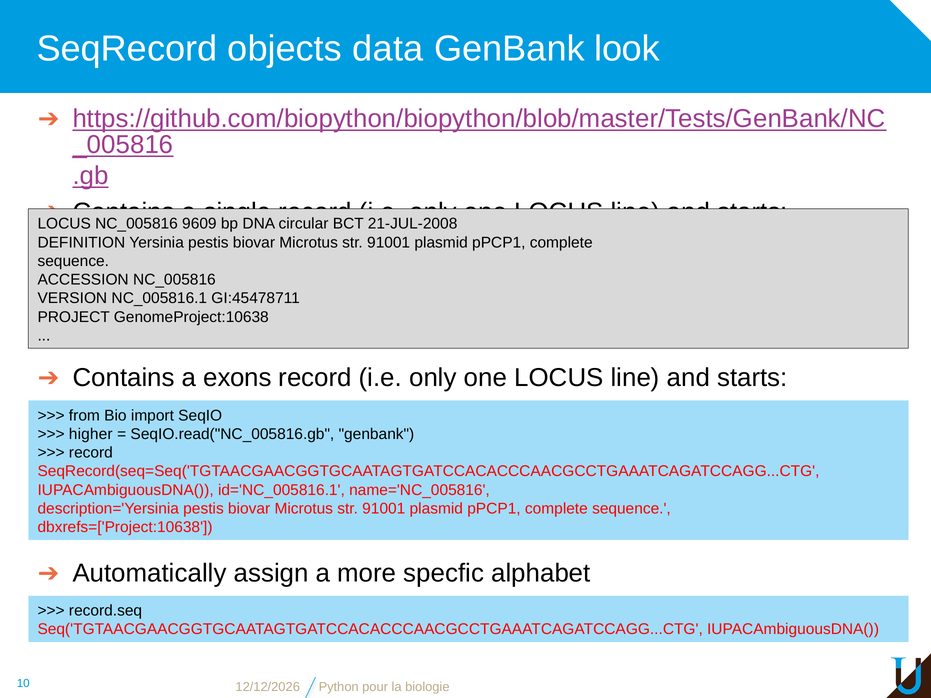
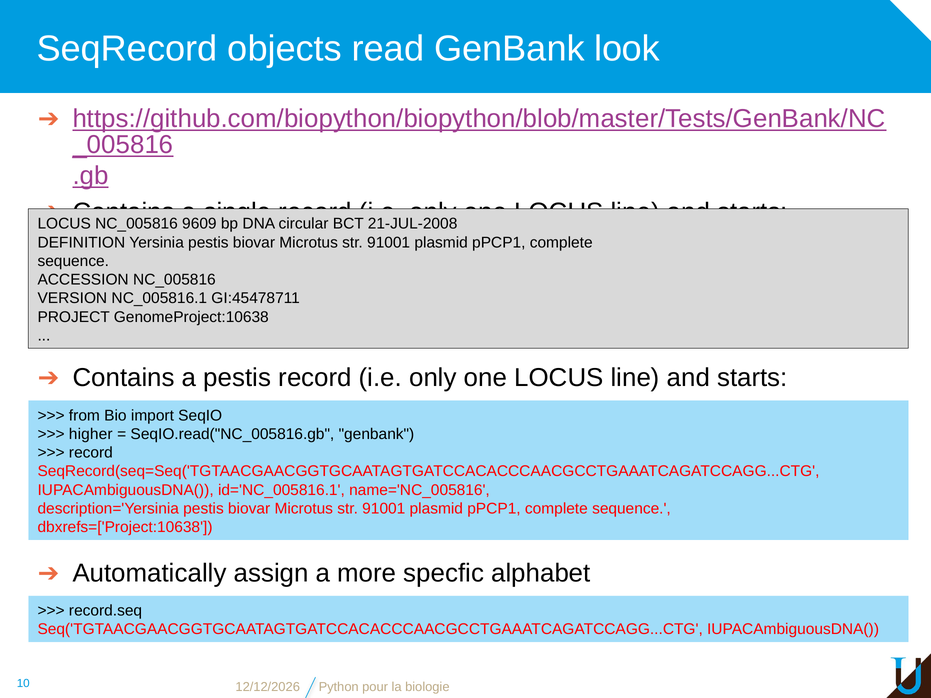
data: data -> read
a exons: exons -> pestis
